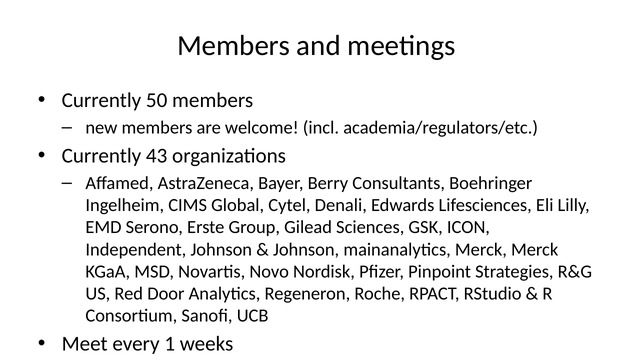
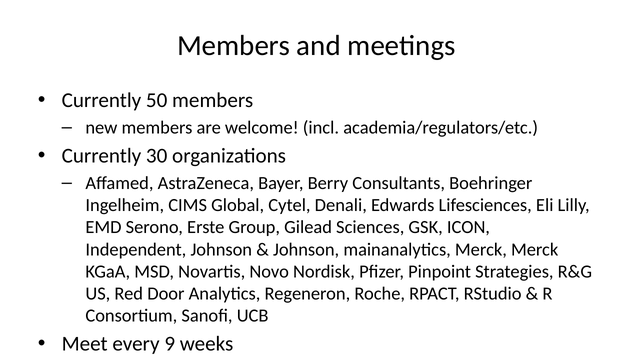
43: 43 -> 30
1: 1 -> 9
